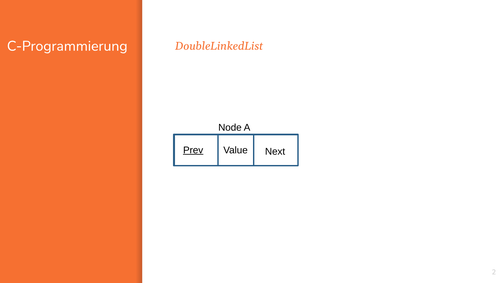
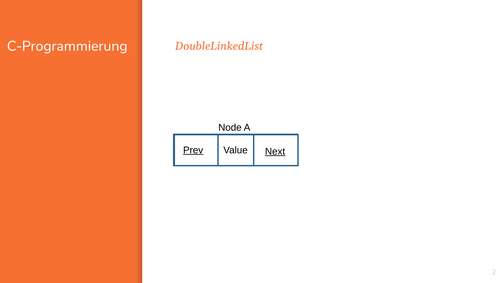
Next underline: none -> present
